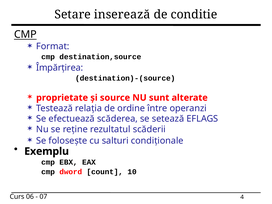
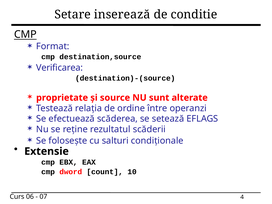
Împărțirea: Împărțirea -> Verificarea
Exemplu: Exemplu -> Extensie
